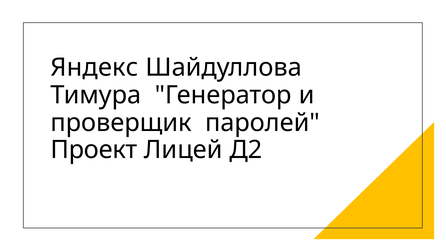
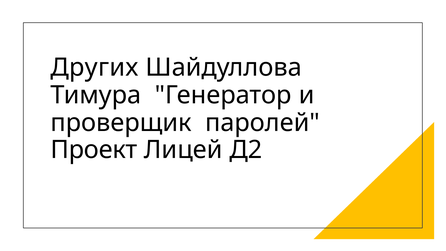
Яндекс: Яндекс -> Других
